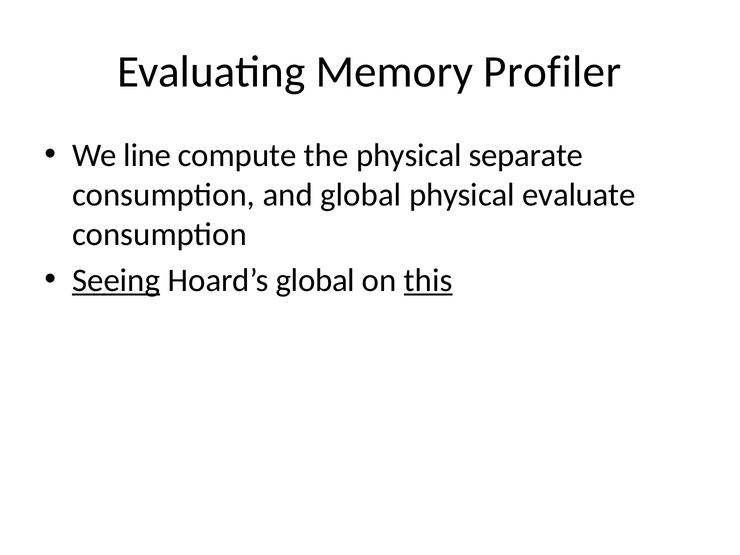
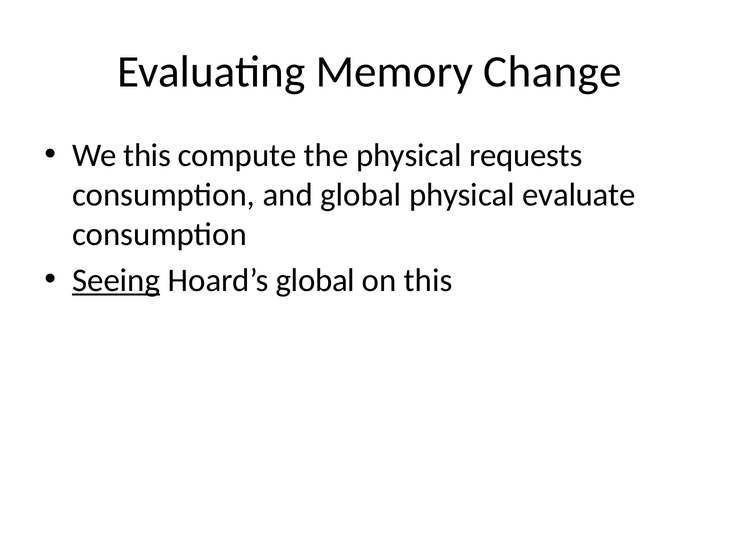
Profiler: Profiler -> Change
We line: line -> this
separate: separate -> requests
this at (428, 280) underline: present -> none
